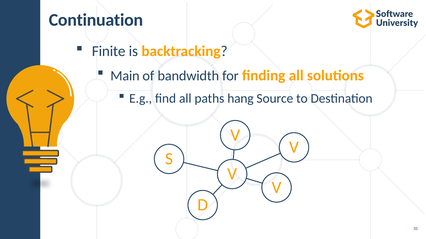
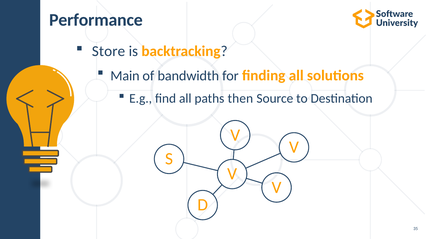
Continuation: Continuation -> Performance
Finite: Finite -> Store
hang: hang -> then
